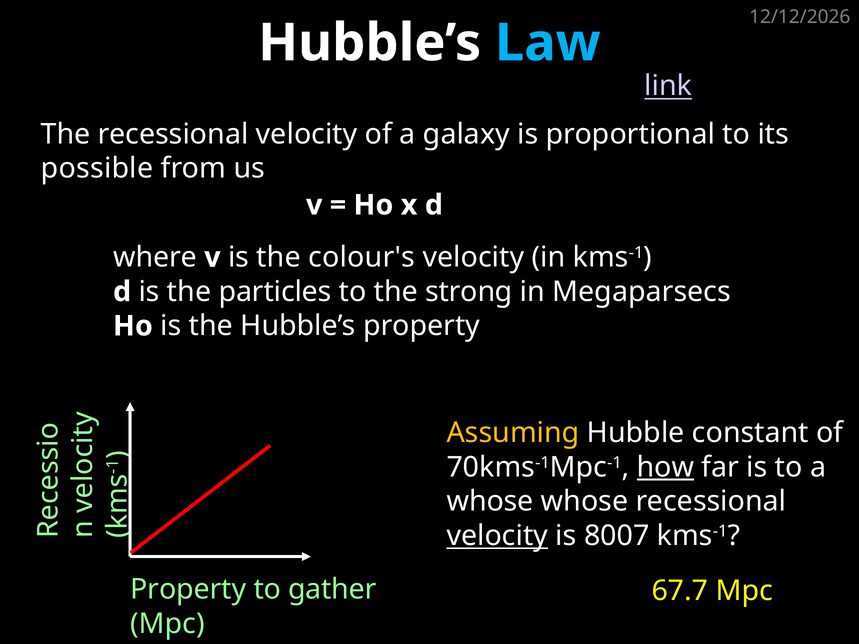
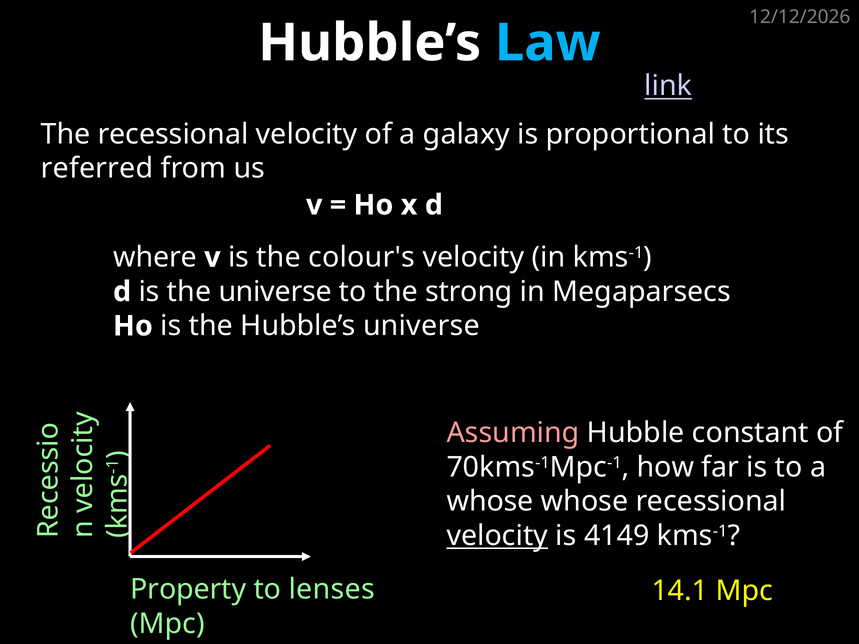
possible: possible -> referred
the particles: particles -> universe
Hubble’s property: property -> universe
Assuming colour: yellow -> pink
how underline: present -> none
8007: 8007 -> 4149
gather: gather -> lenses
67.7: 67.7 -> 14.1
